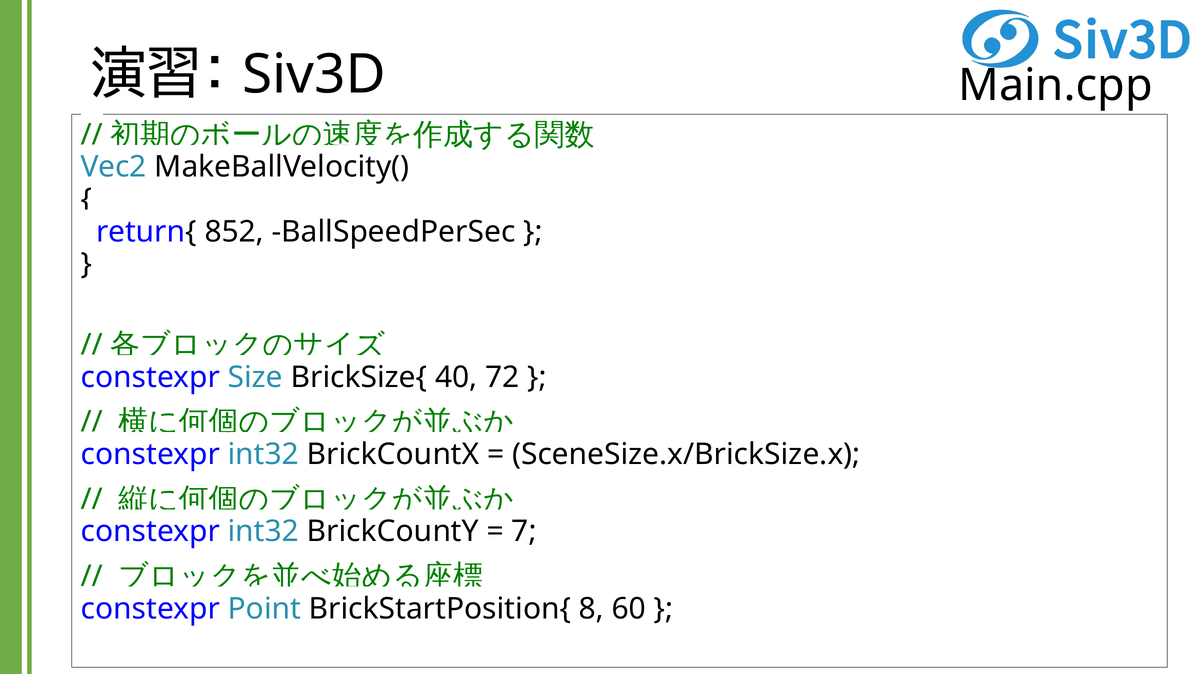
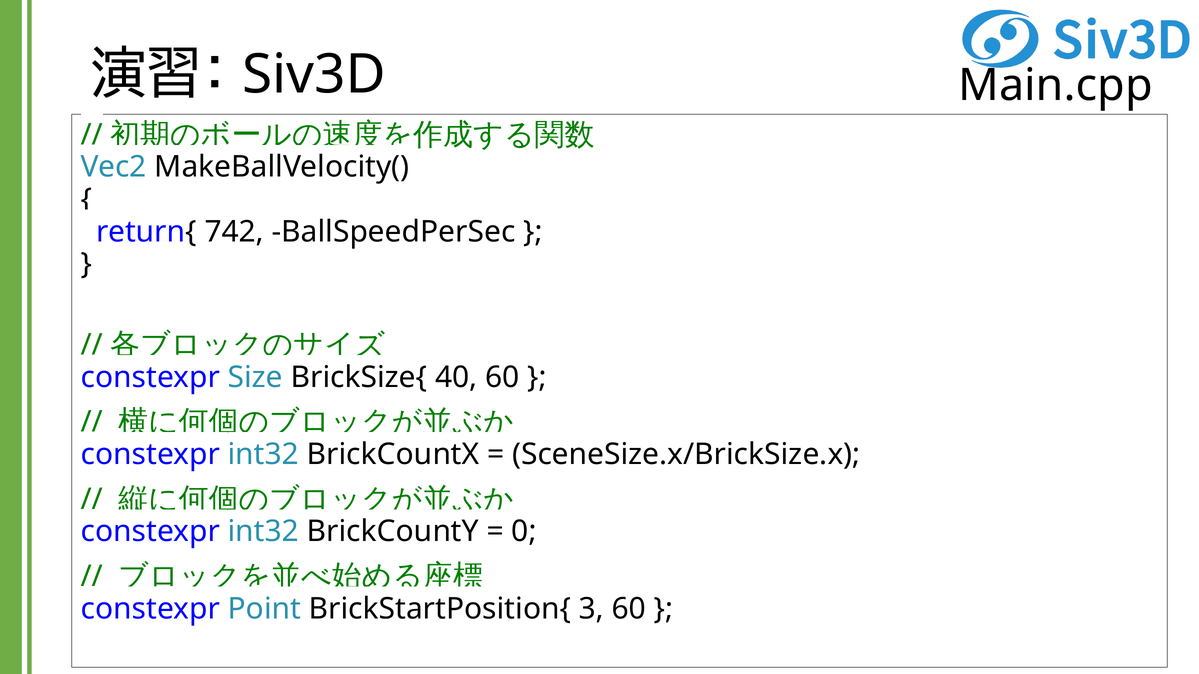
852: 852 -> 742
40 72: 72 -> 60
7: 7 -> 0
8: 8 -> 3
